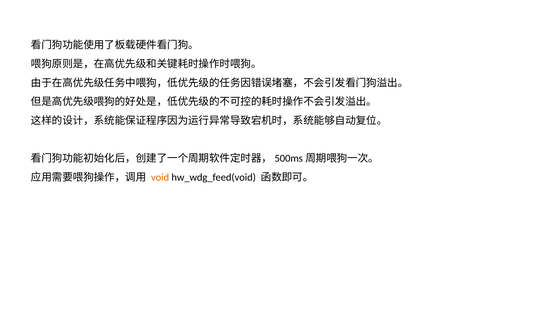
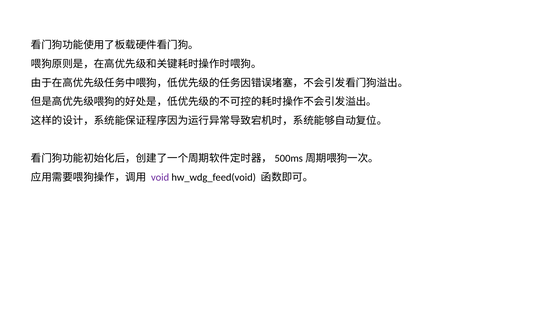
void colour: orange -> purple
